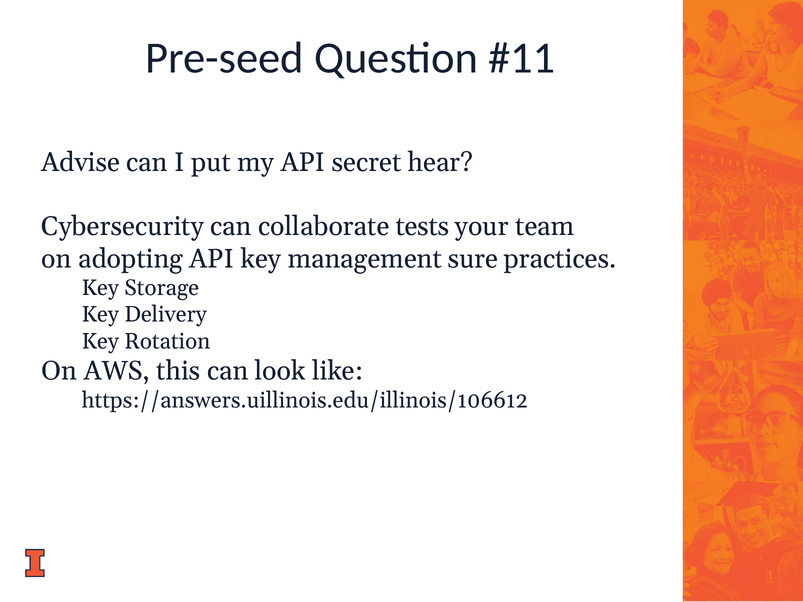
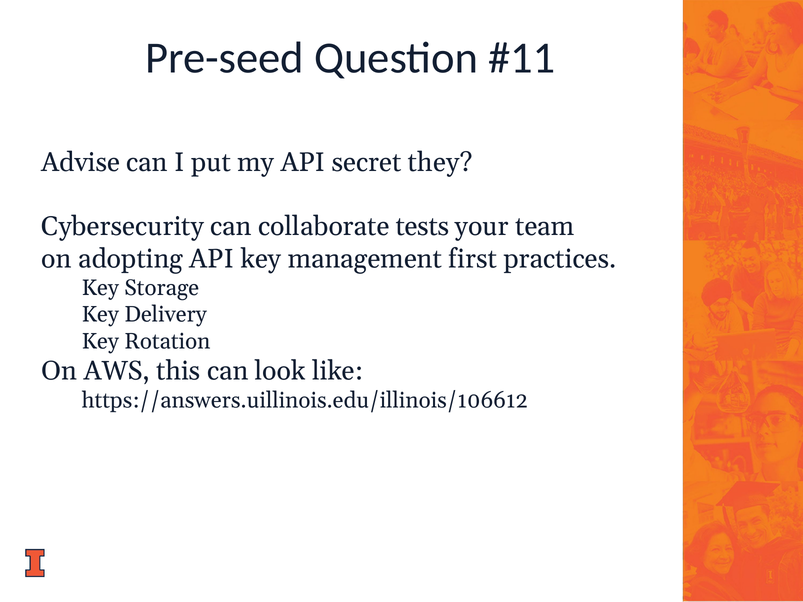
hear: hear -> they
sure: sure -> first
